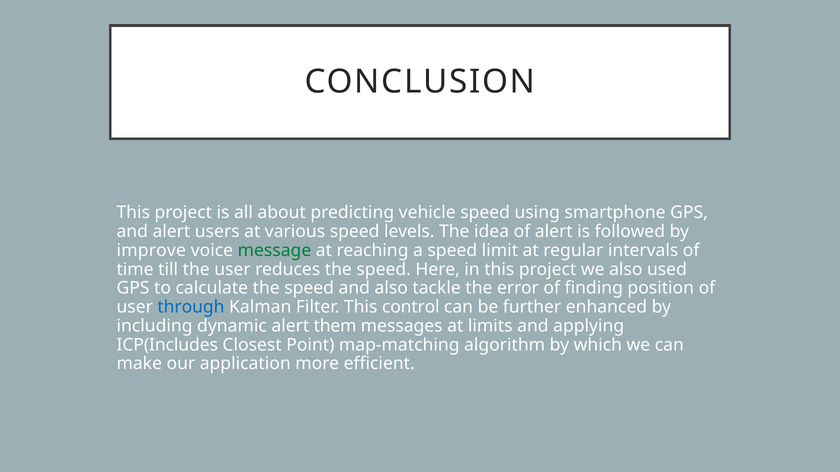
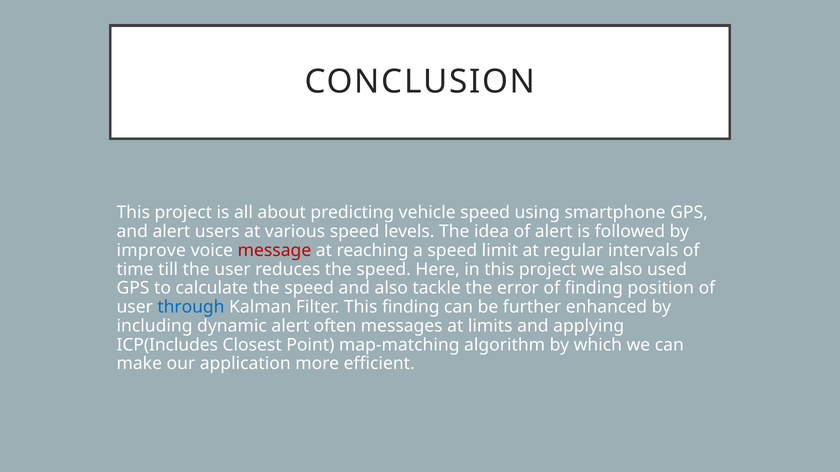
message colour: green -> red
This control: control -> finding
them: them -> often
